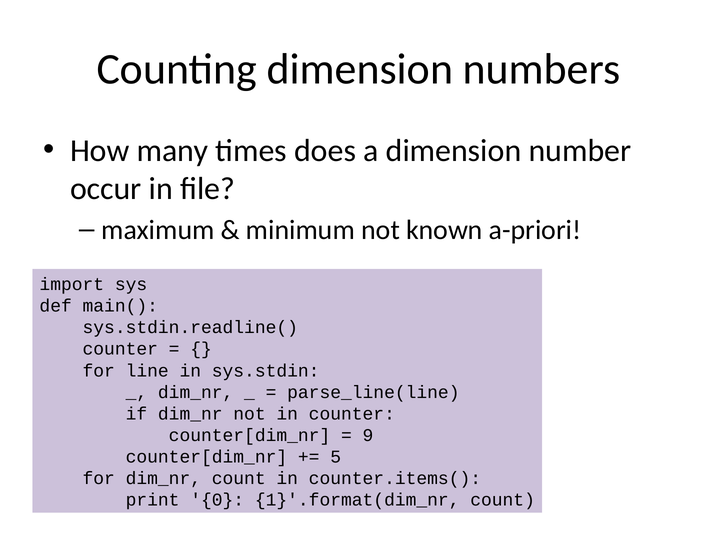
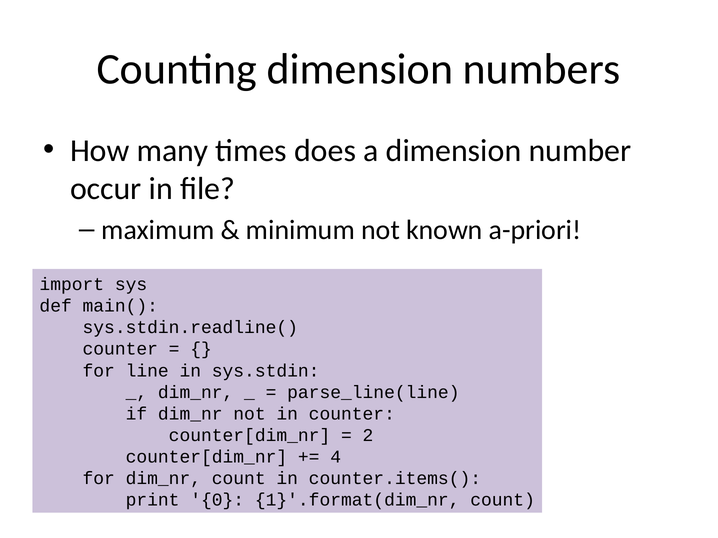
9: 9 -> 2
5: 5 -> 4
